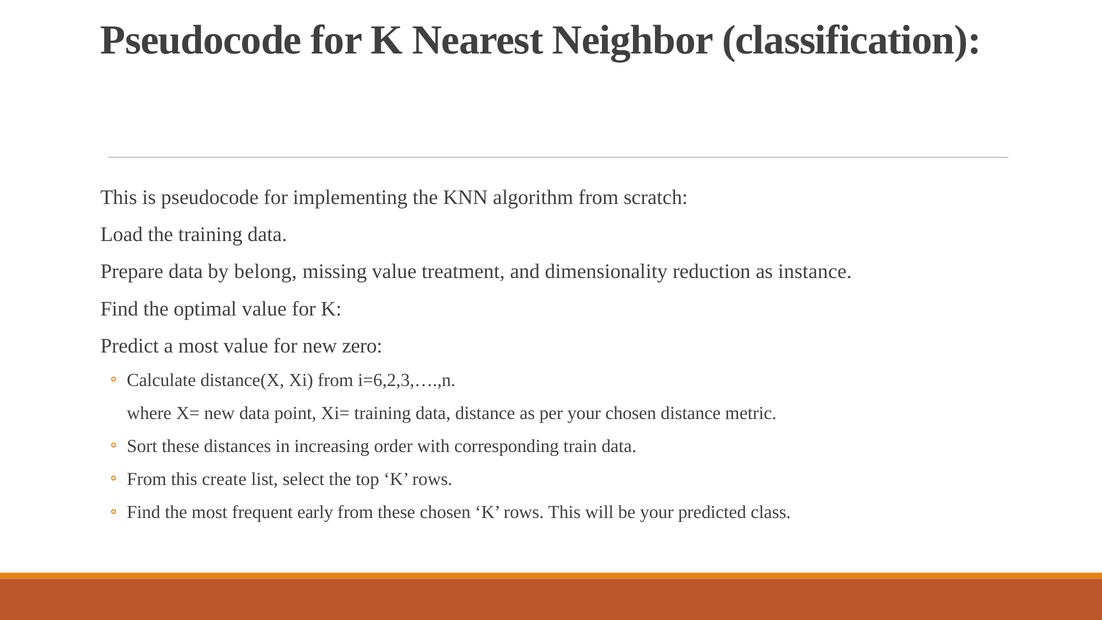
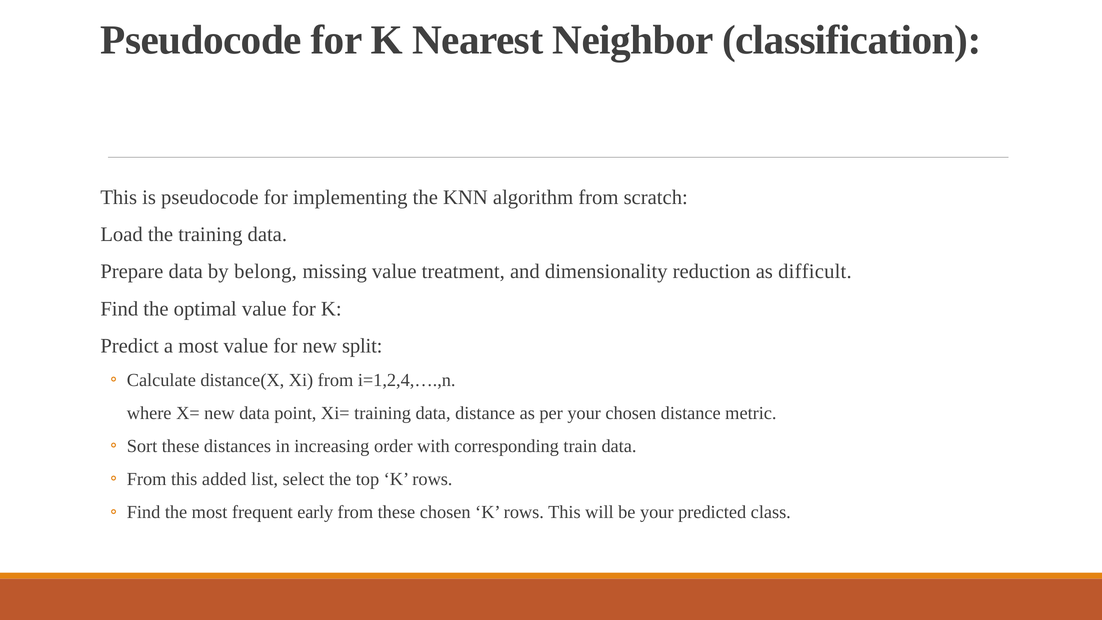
instance: instance -> difficult
zero: zero -> split
i=6,2,3,….,n: i=6,2,3,….,n -> i=1,2,4,….,n
create: create -> added
